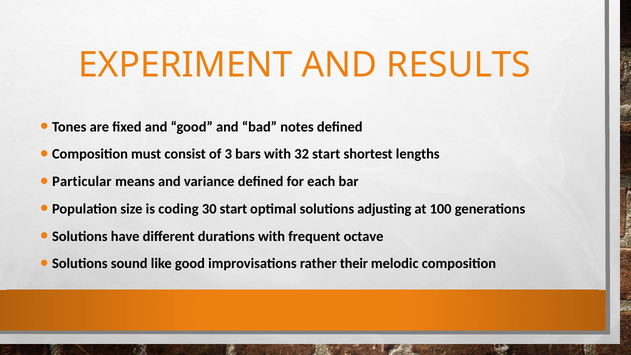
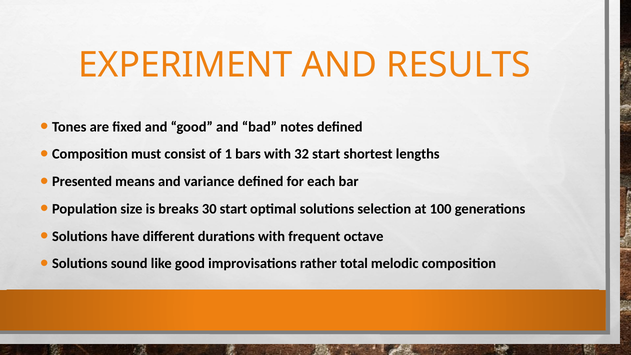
3: 3 -> 1
Particular: Particular -> Presented
coding: coding -> breaks
adjusting: adjusting -> selection
their: their -> total
